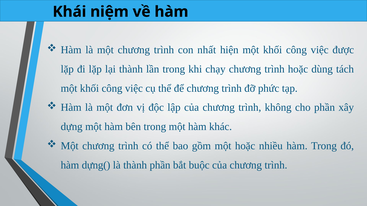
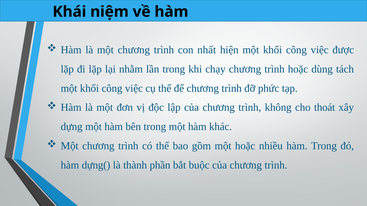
lại thành: thành -> nhằm
cho phần: phần -> thoát
